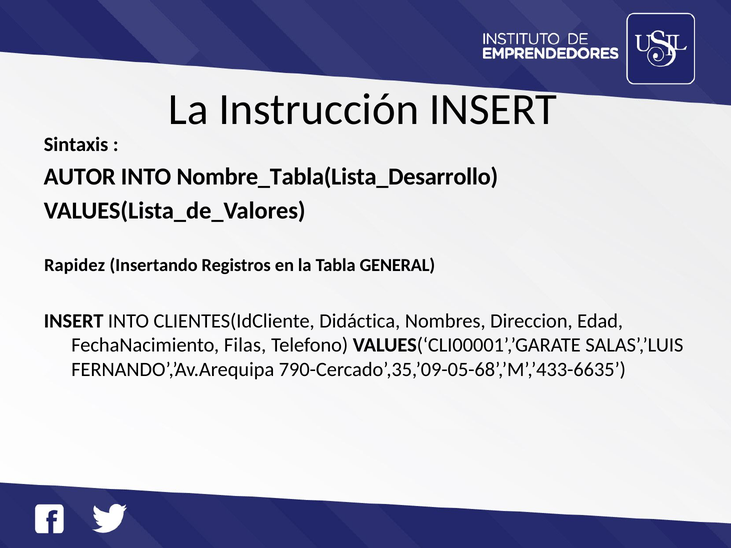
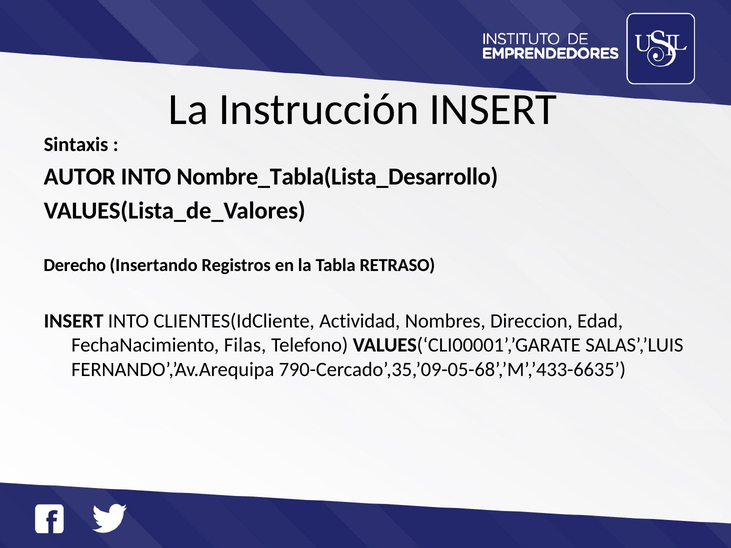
Rapidez: Rapidez -> Derecho
GENERAL: GENERAL -> RETRASO
Didáctica: Didáctica -> Actividad
